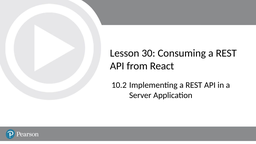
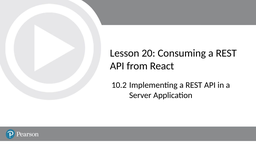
30: 30 -> 20
